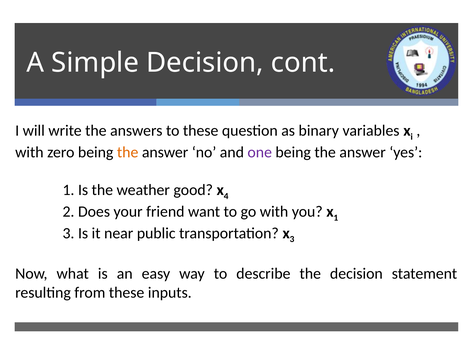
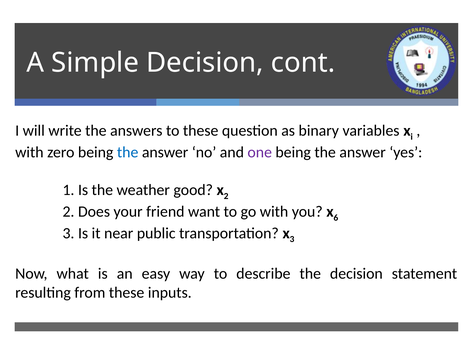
the at (128, 152) colour: orange -> blue
4 at (226, 196): 4 -> 2
1 at (336, 218): 1 -> 6
